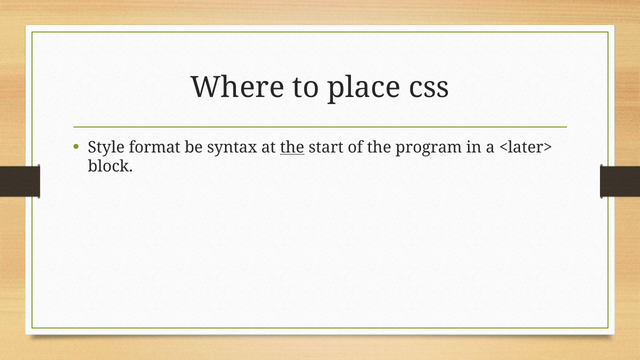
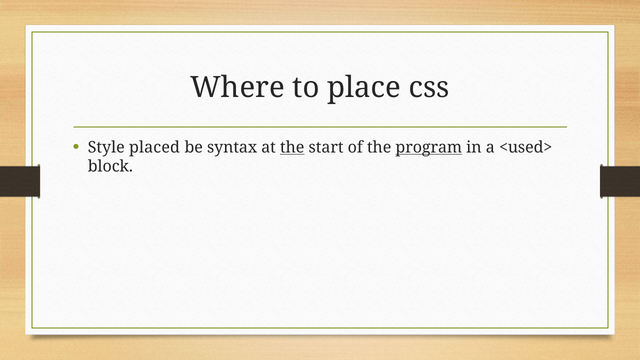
format: format -> placed
program underline: none -> present
<later>: <later> -> <used>
